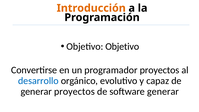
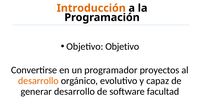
desarrollo at (38, 81) colour: blue -> orange
generar proyectos: proyectos -> desarrollo
software generar: generar -> facultad
